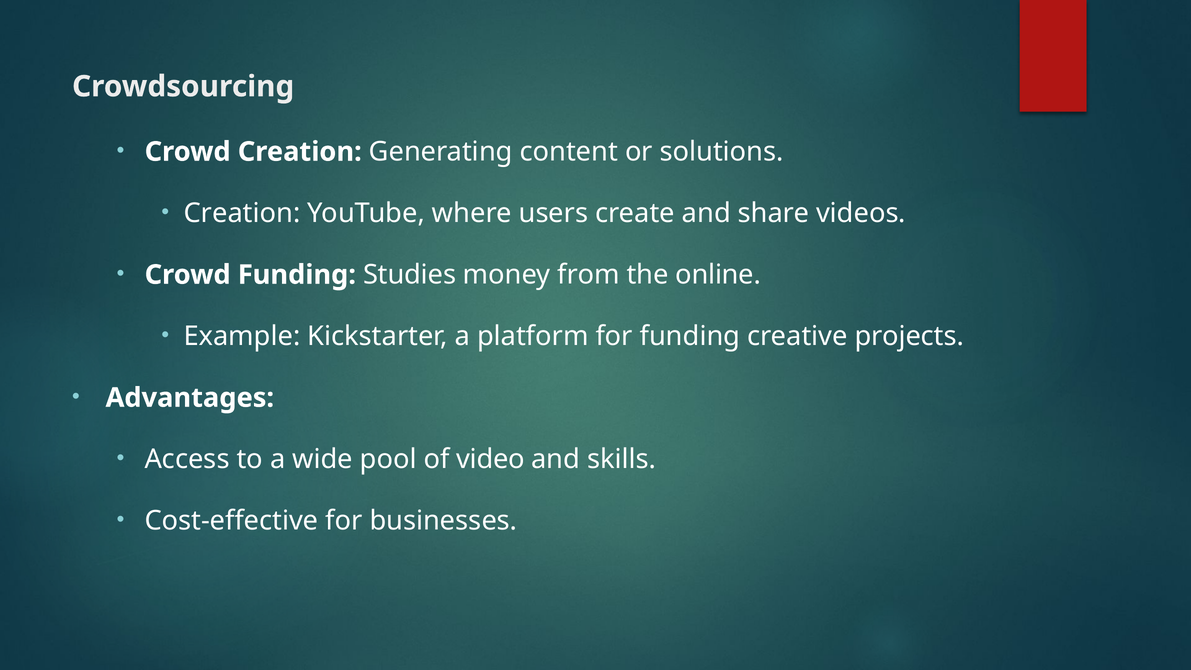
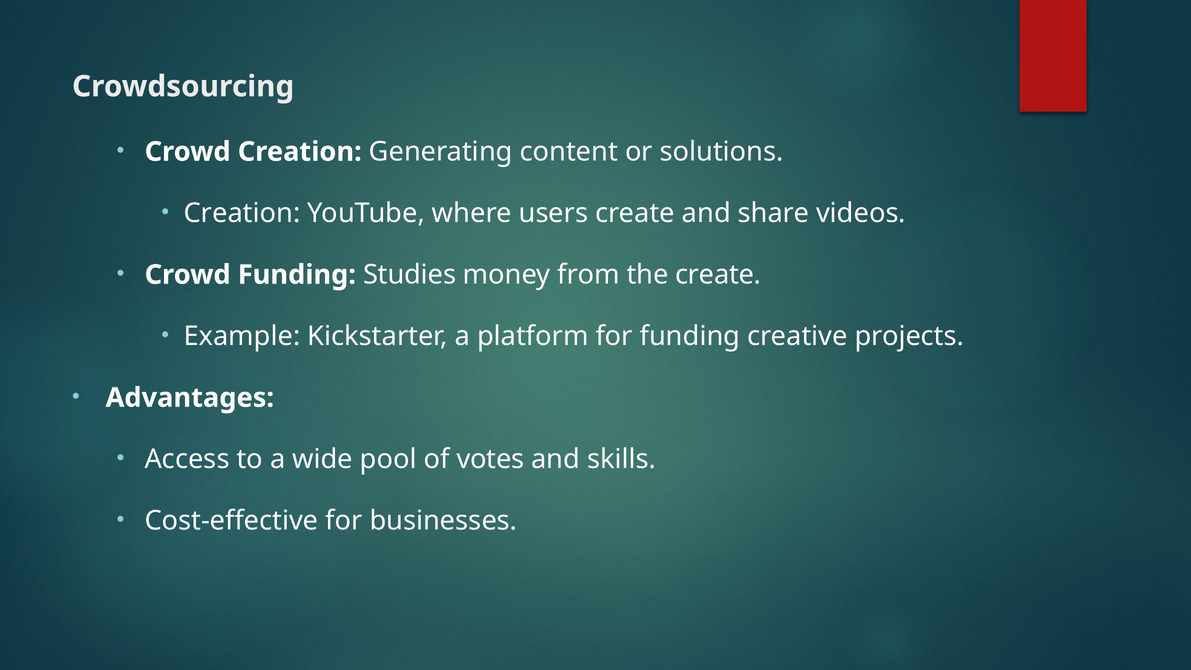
the online: online -> create
video: video -> votes
